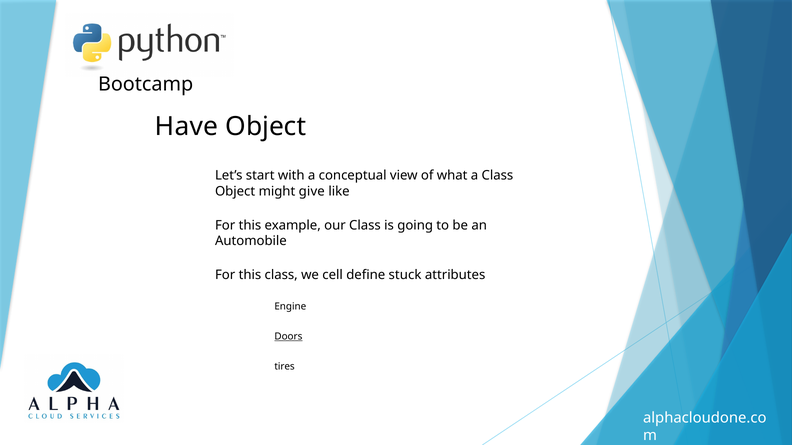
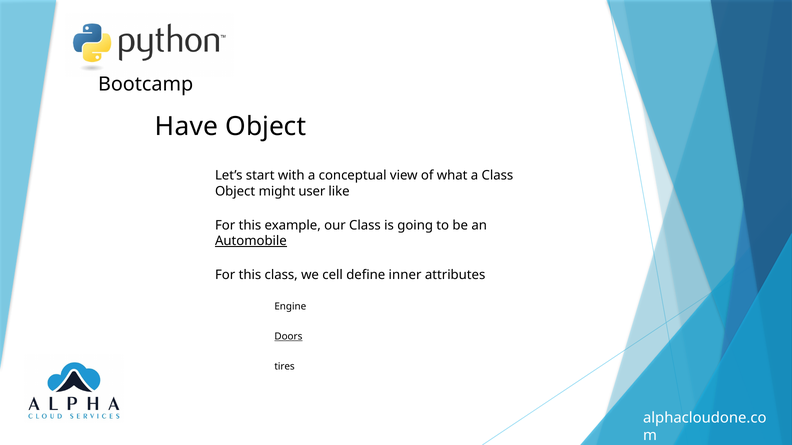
give: give -> user
Automobile underline: none -> present
stuck: stuck -> inner
